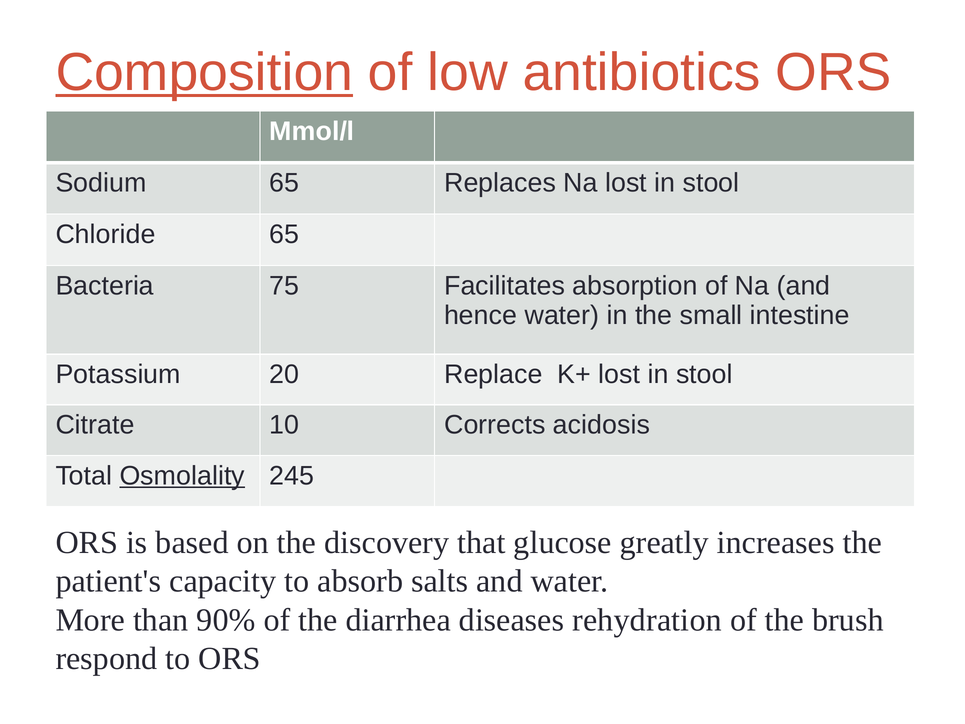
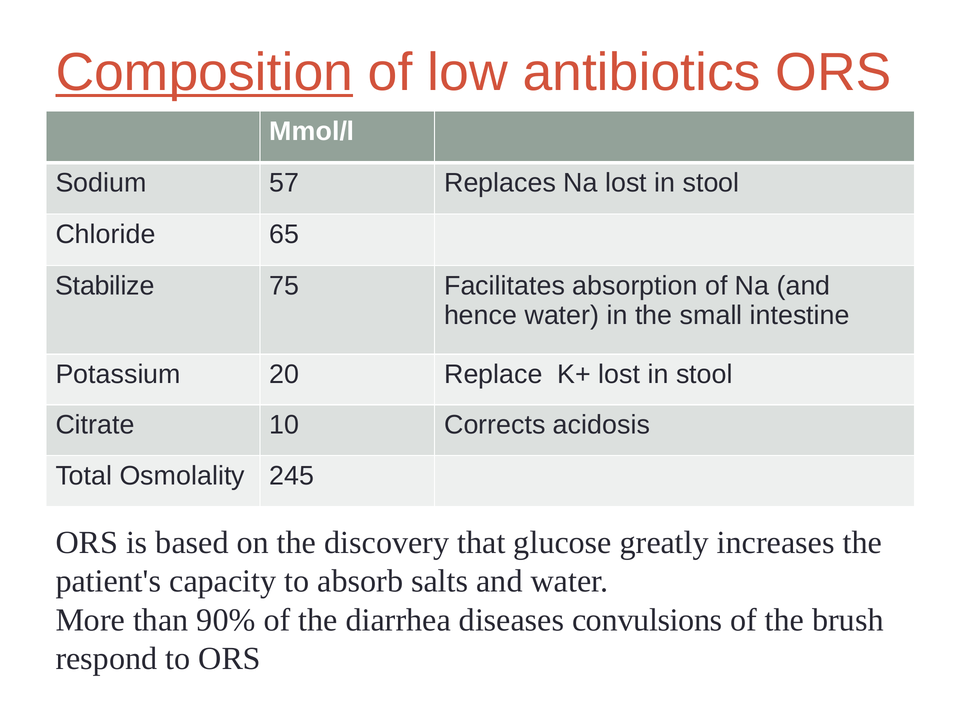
Sodium 65: 65 -> 57
Bacteria: Bacteria -> Stabilize
Osmolality underline: present -> none
rehydration: rehydration -> convulsions
